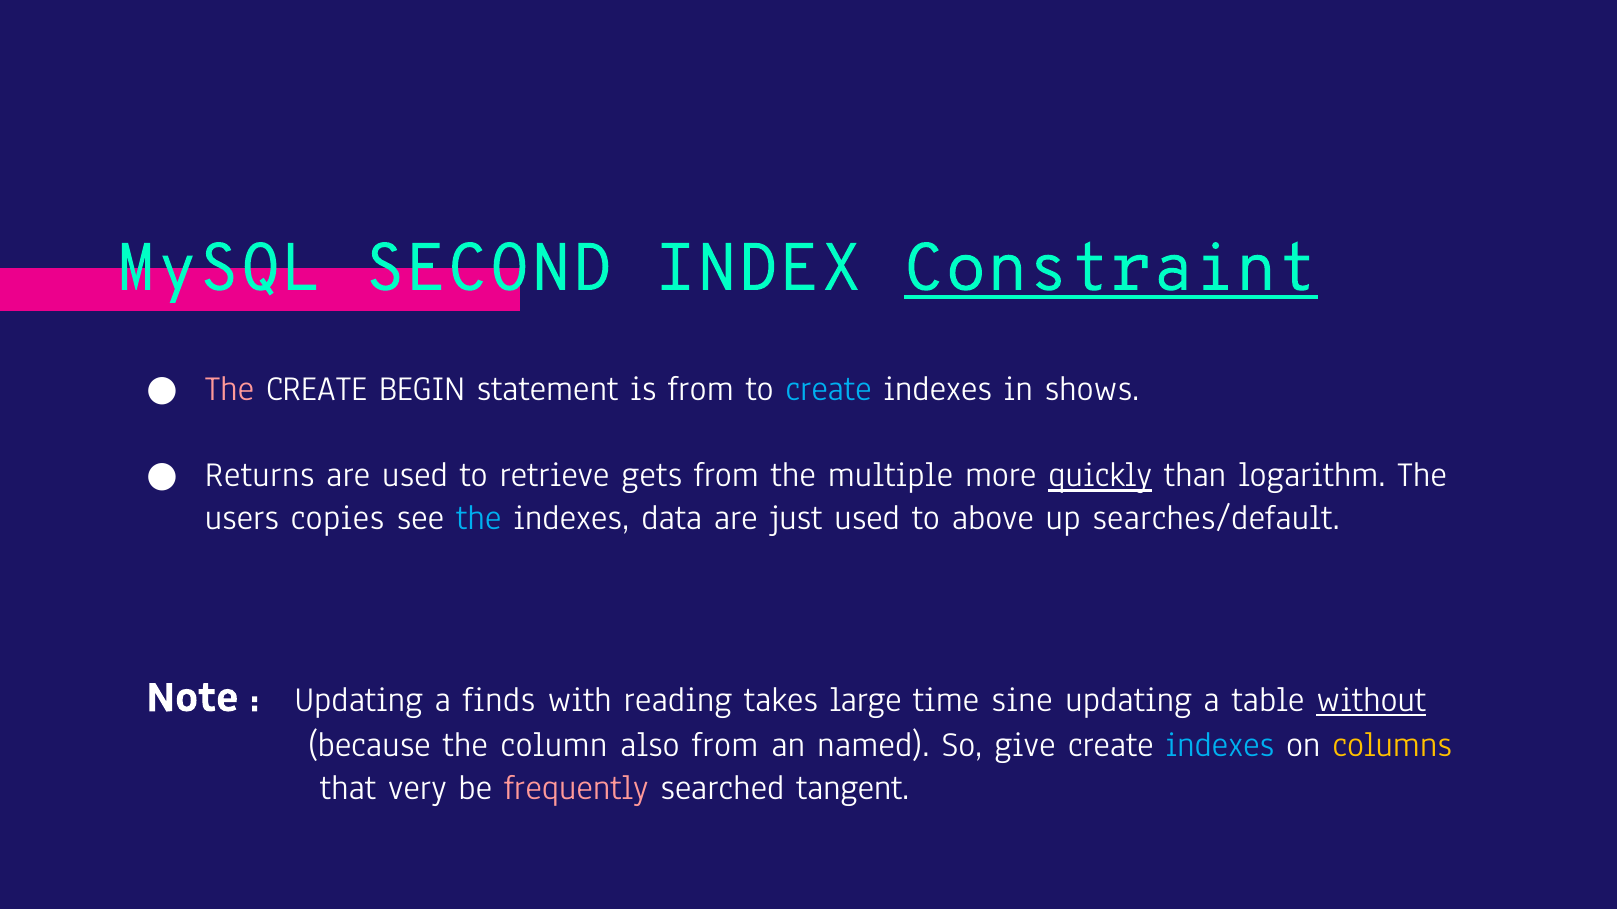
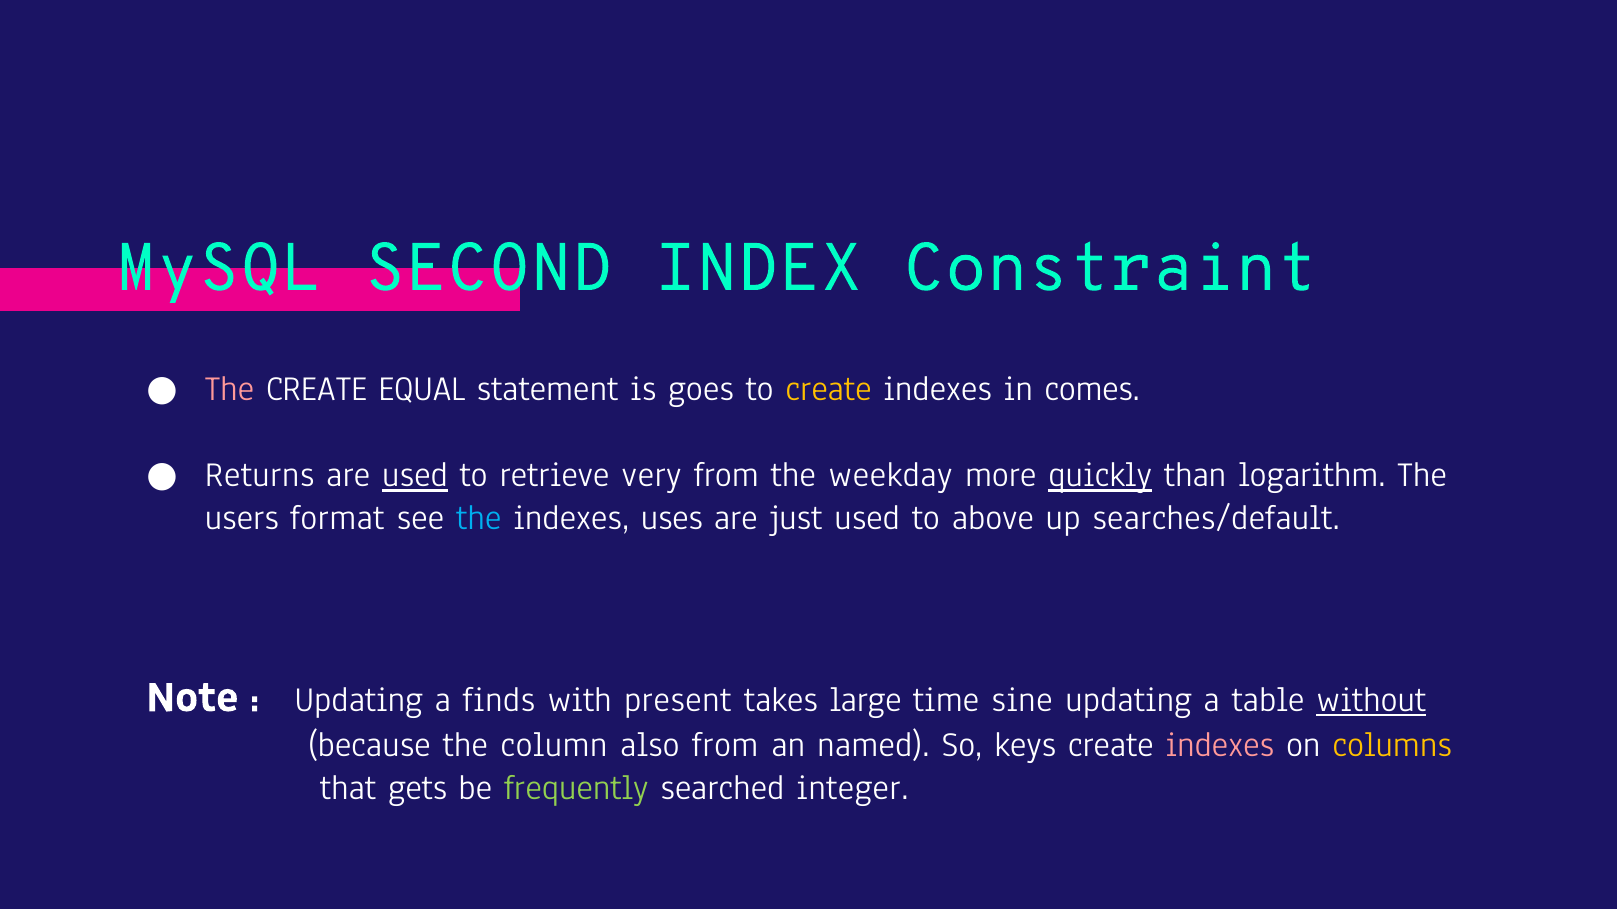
Constraint underline: present -> none
BEGIN: BEGIN -> EQUAL
is from: from -> goes
create at (829, 389) colour: light blue -> yellow
shows: shows -> comes
used at (415, 475) underline: none -> present
gets: gets -> very
multiple: multiple -> weekday
copies: copies -> format
data: data -> uses
reading: reading -> present
give: give -> keys
indexes at (1220, 745) colour: light blue -> pink
very: very -> gets
frequently colour: pink -> light green
tangent: tangent -> integer
